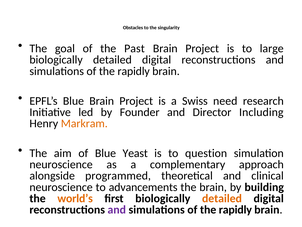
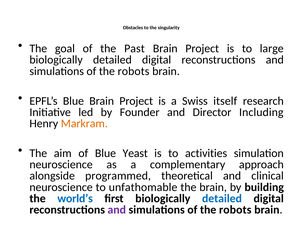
rapidly at (134, 71): rapidly -> robots
need: need -> itself
question: question -> activities
advancements: advancements -> unfathomable
world’s colour: orange -> blue
detailed at (222, 198) colour: orange -> blue
rapidly at (235, 209): rapidly -> robots
